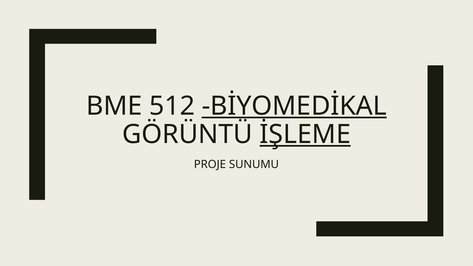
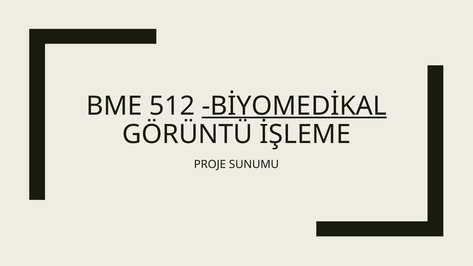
İŞLEME underline: present -> none
